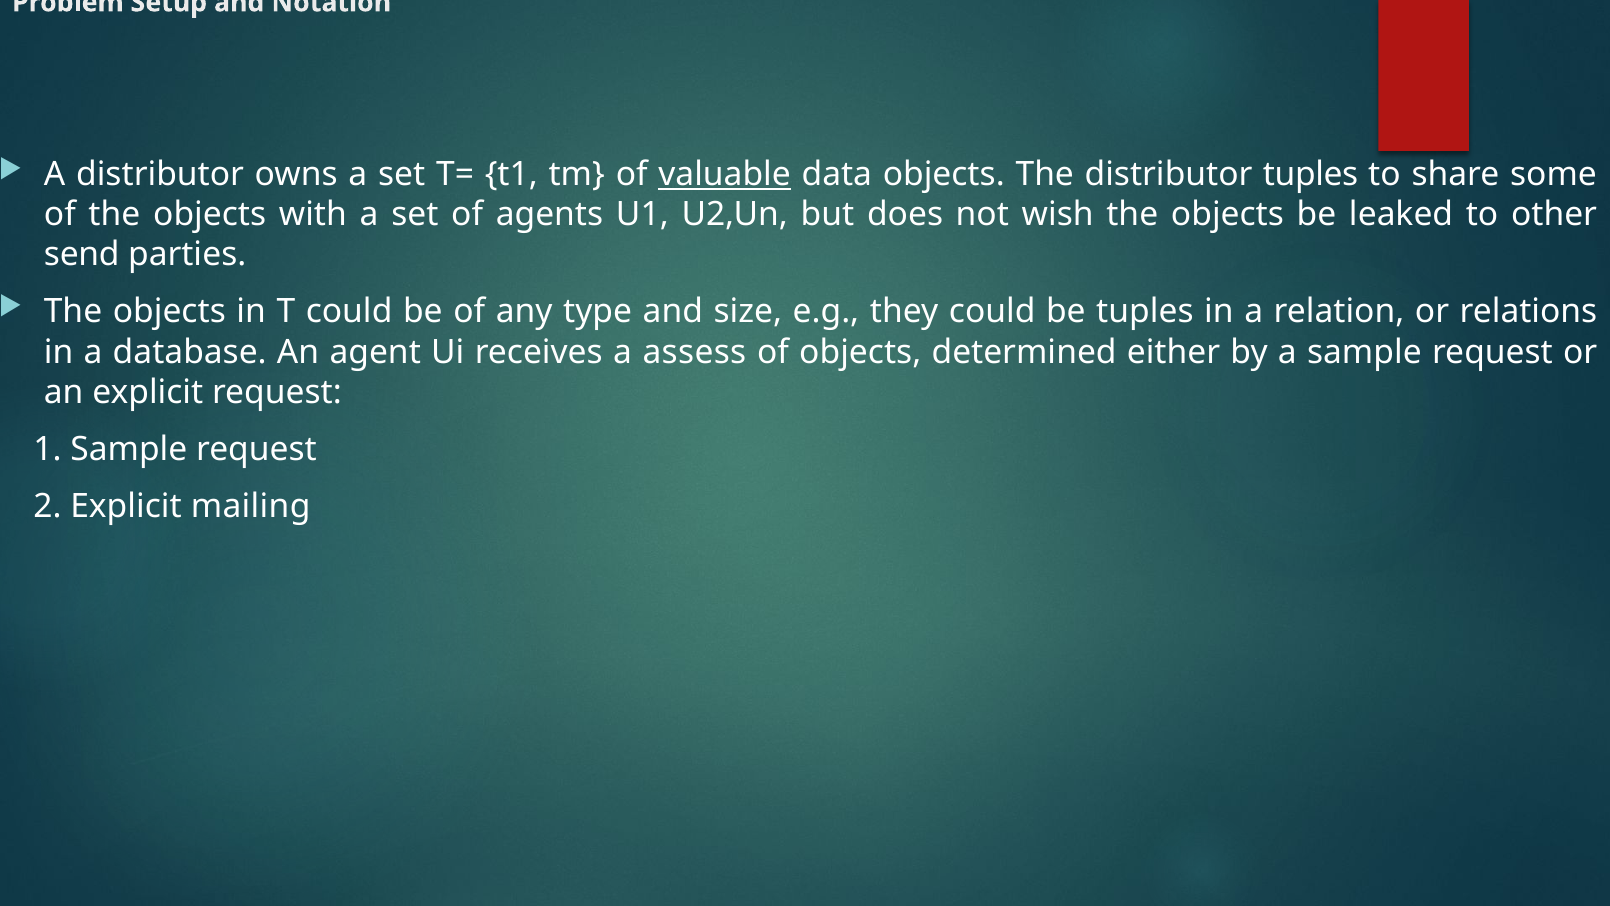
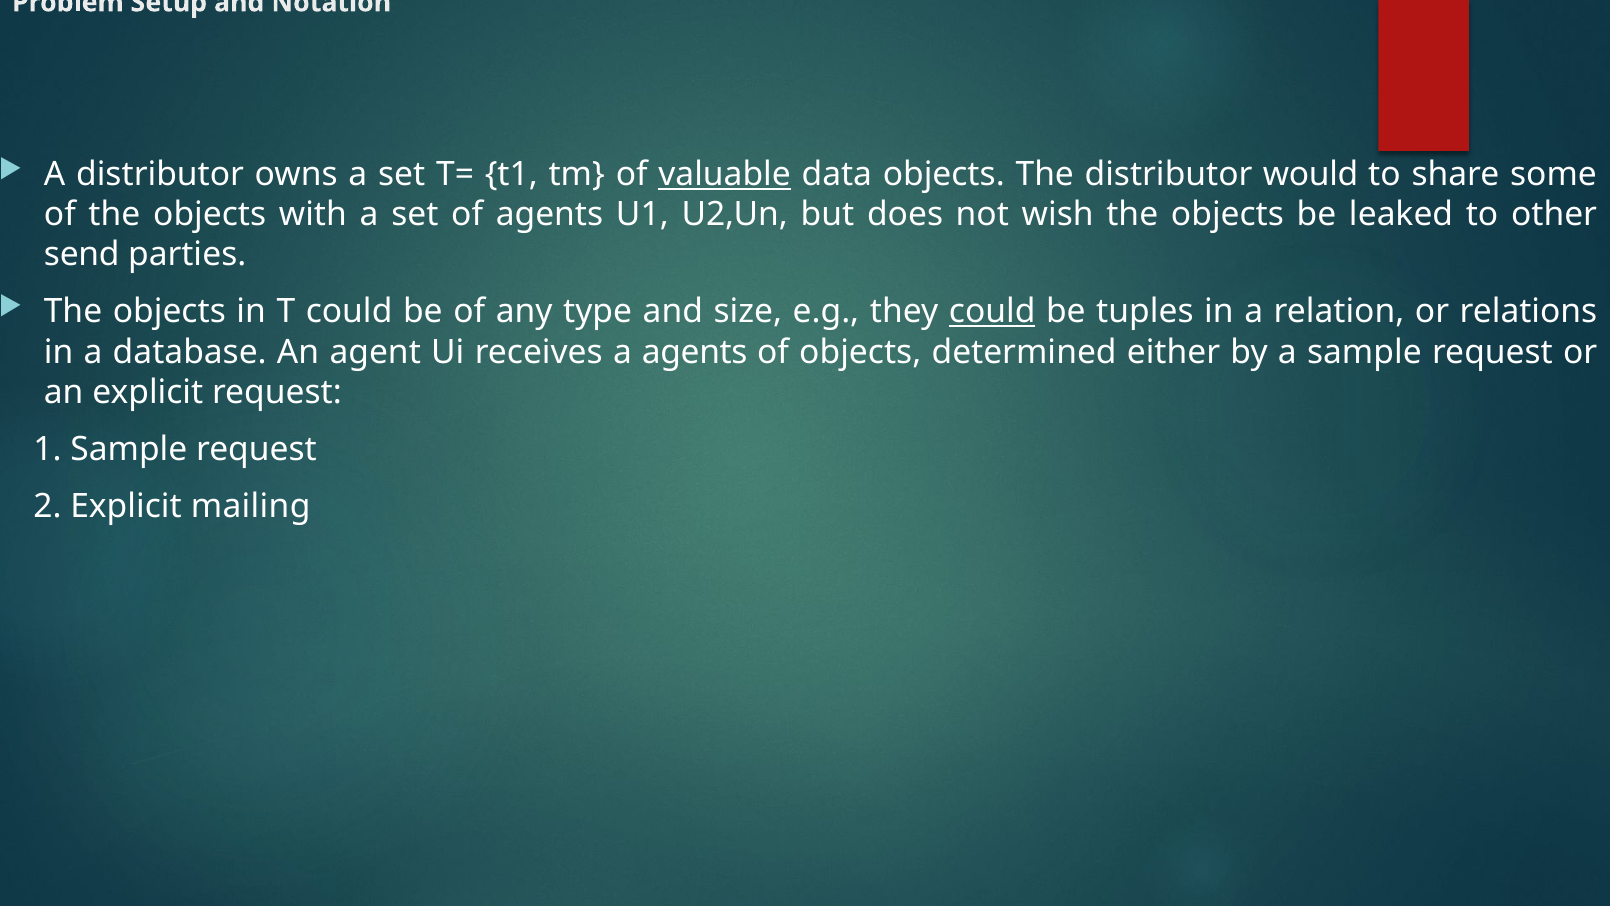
distributor tuples: tuples -> would
could at (992, 312) underline: none -> present
a assess: assess -> agents
